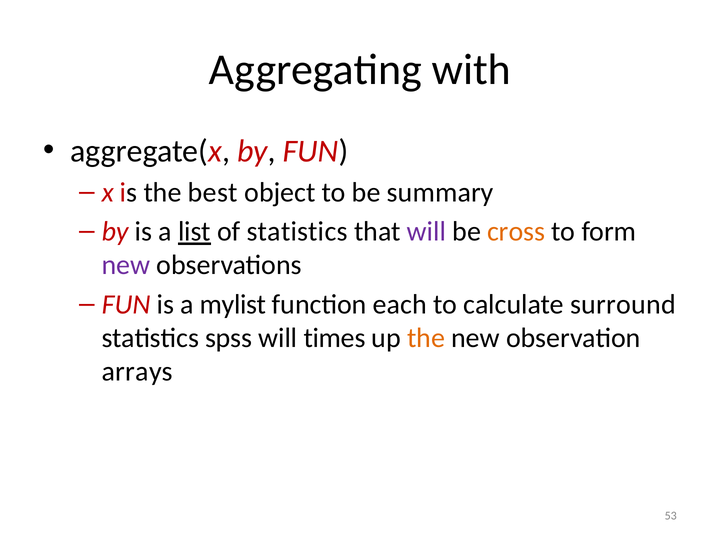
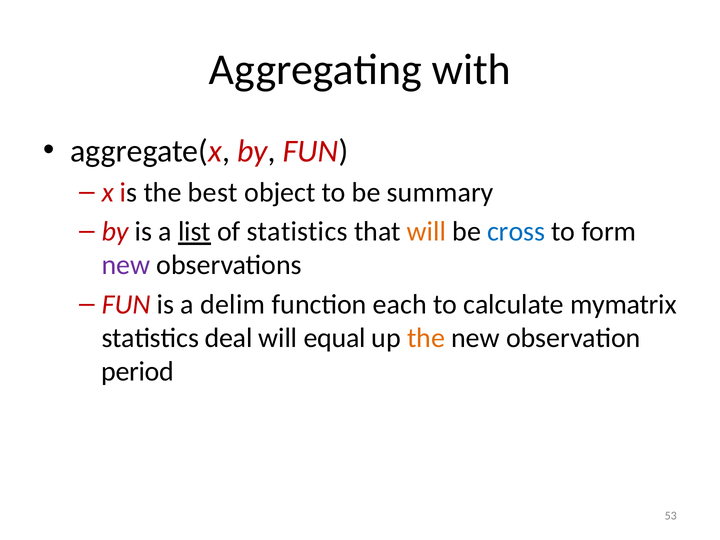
will at (426, 232) colour: purple -> orange
cross colour: orange -> blue
mylist: mylist -> delim
surround: surround -> mymatrix
spss: spss -> deal
times: times -> equal
arrays: arrays -> period
